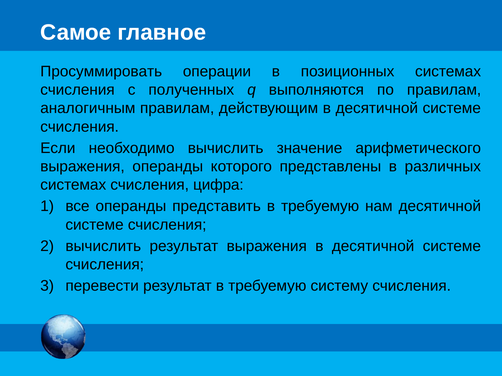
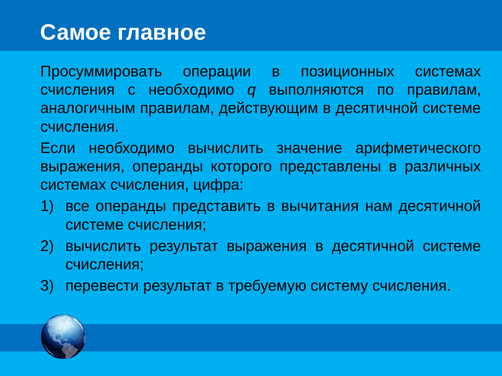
с полученных: полученных -> необходимо
представить в требуемую: требуемую -> вычитания
